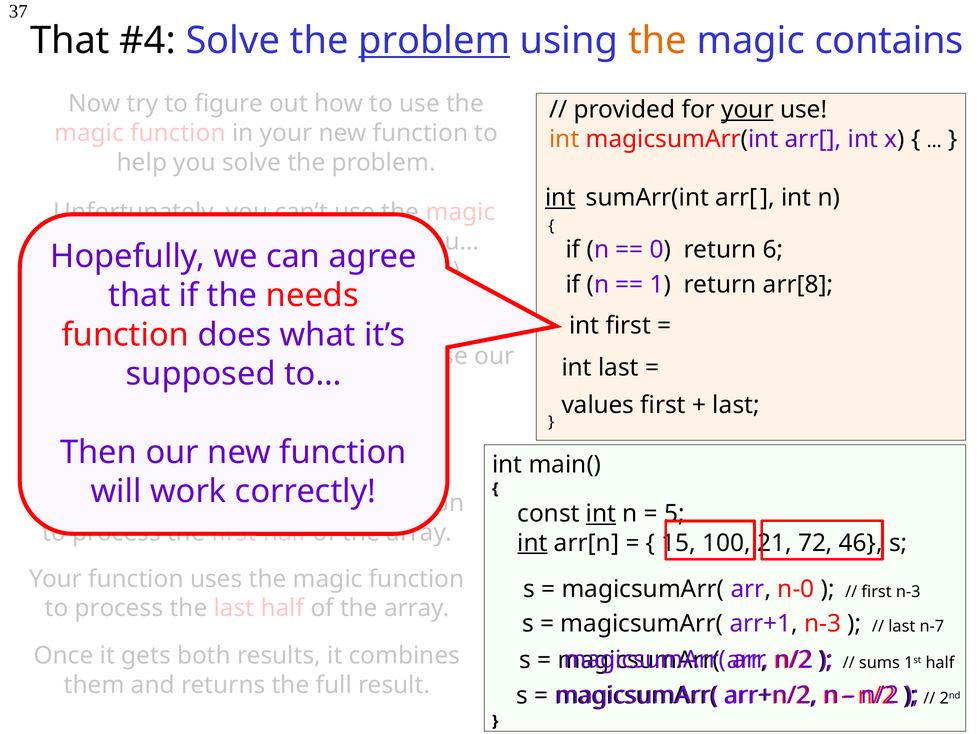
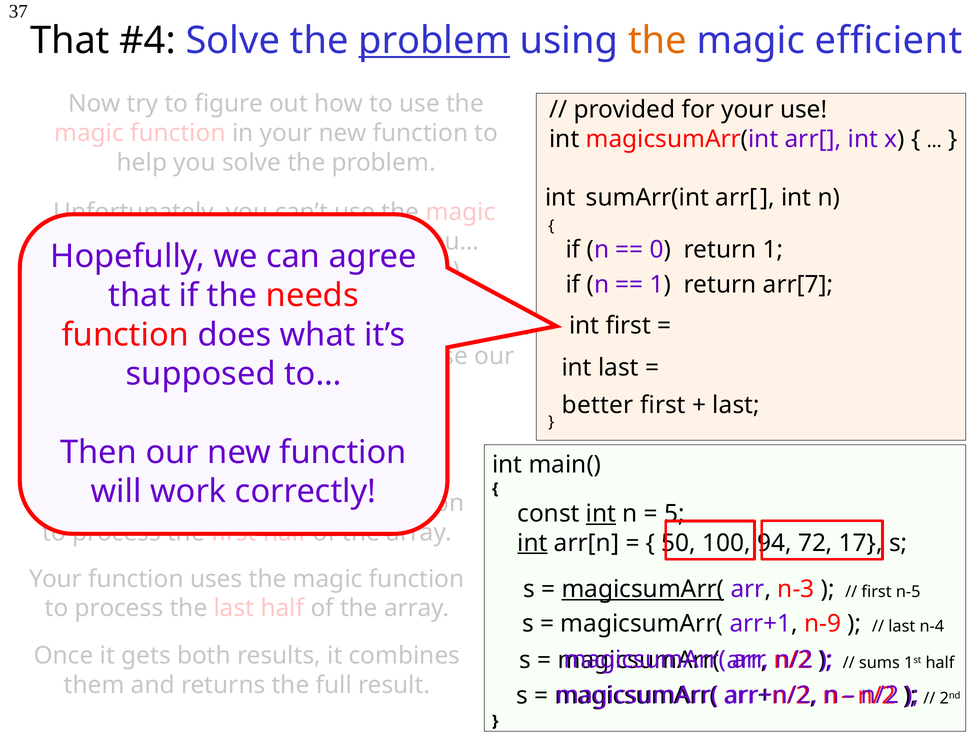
contains: contains -> efficient
your at (747, 110) underline: present -> none
int at (564, 139) colour: orange -> black
int at (560, 198) underline: present -> none
return 6: 6 -> 1
arr[8: arr[8 -> arr[7
values: values -> better
15: 15 -> 50
21: 21 -> 94
46: 46 -> 17
magicsumArr( at (643, 589) underline: none -> present
n-0: n-0 -> n-3
first n-3: n-3 -> n-5
arr+1 n-3: n-3 -> n-9
n-7: n-7 -> n-4
